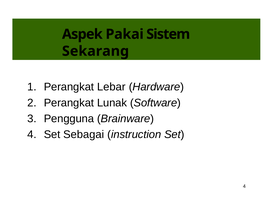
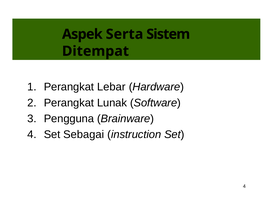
Pakai: Pakai -> Serta
Sekarang: Sekarang -> Ditempat
